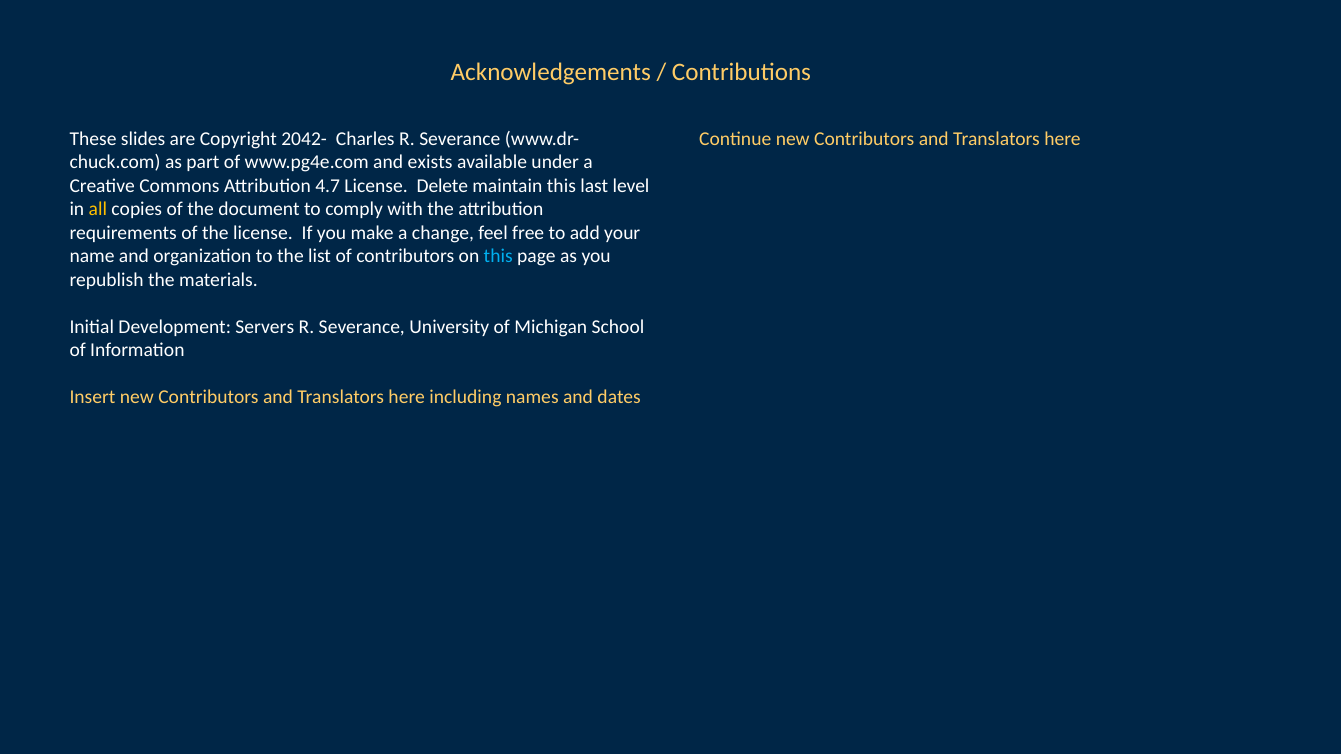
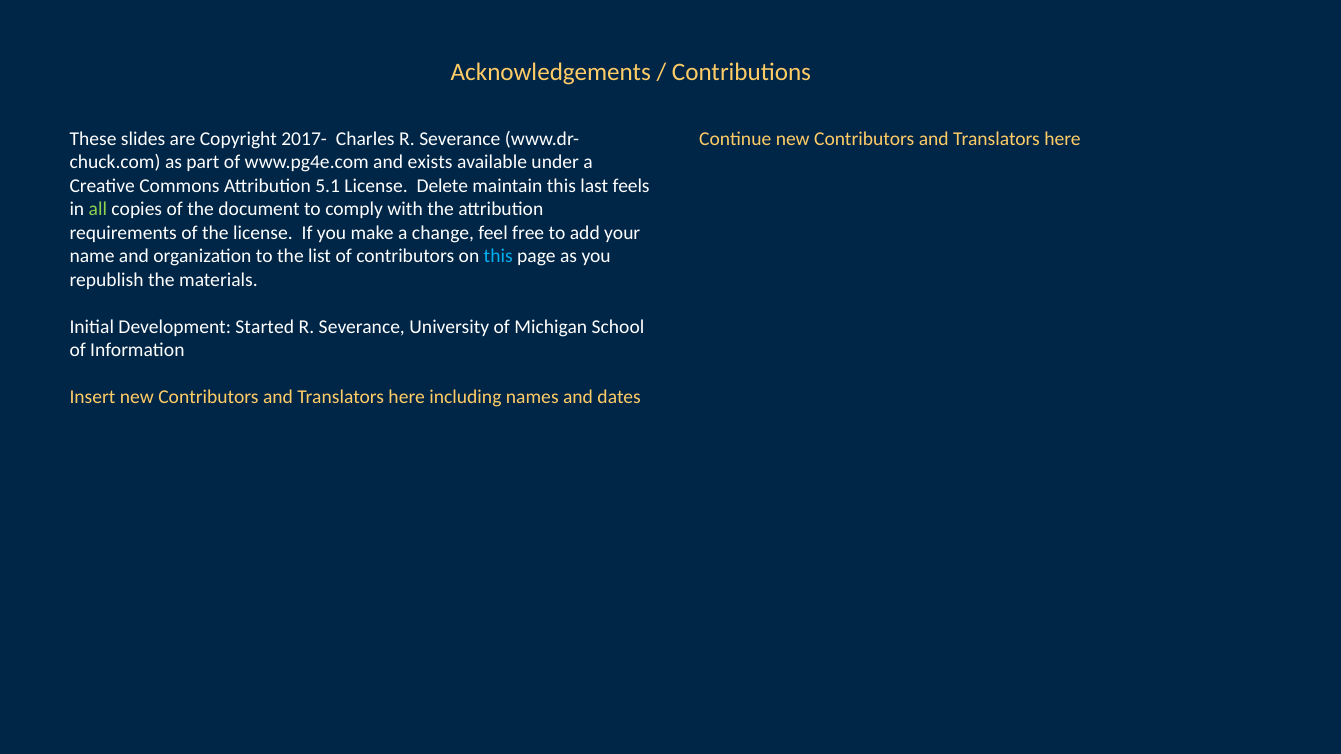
2042-: 2042- -> 2017-
4.7: 4.7 -> 5.1
level: level -> feels
all colour: yellow -> light green
Servers: Servers -> Started
